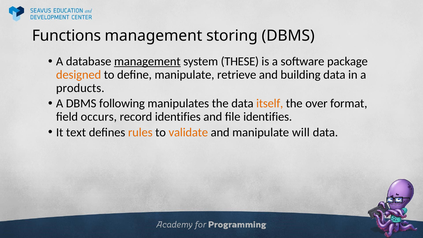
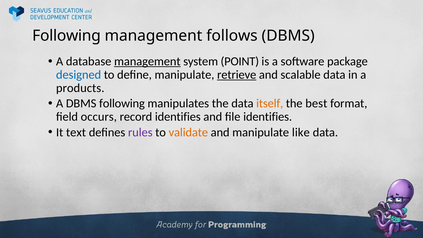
Functions at (67, 36): Functions -> Following
storing: storing -> follows
THESE: THESE -> POINT
designed colour: orange -> blue
retrieve underline: none -> present
building: building -> scalable
over: over -> best
rules colour: orange -> purple
will: will -> like
